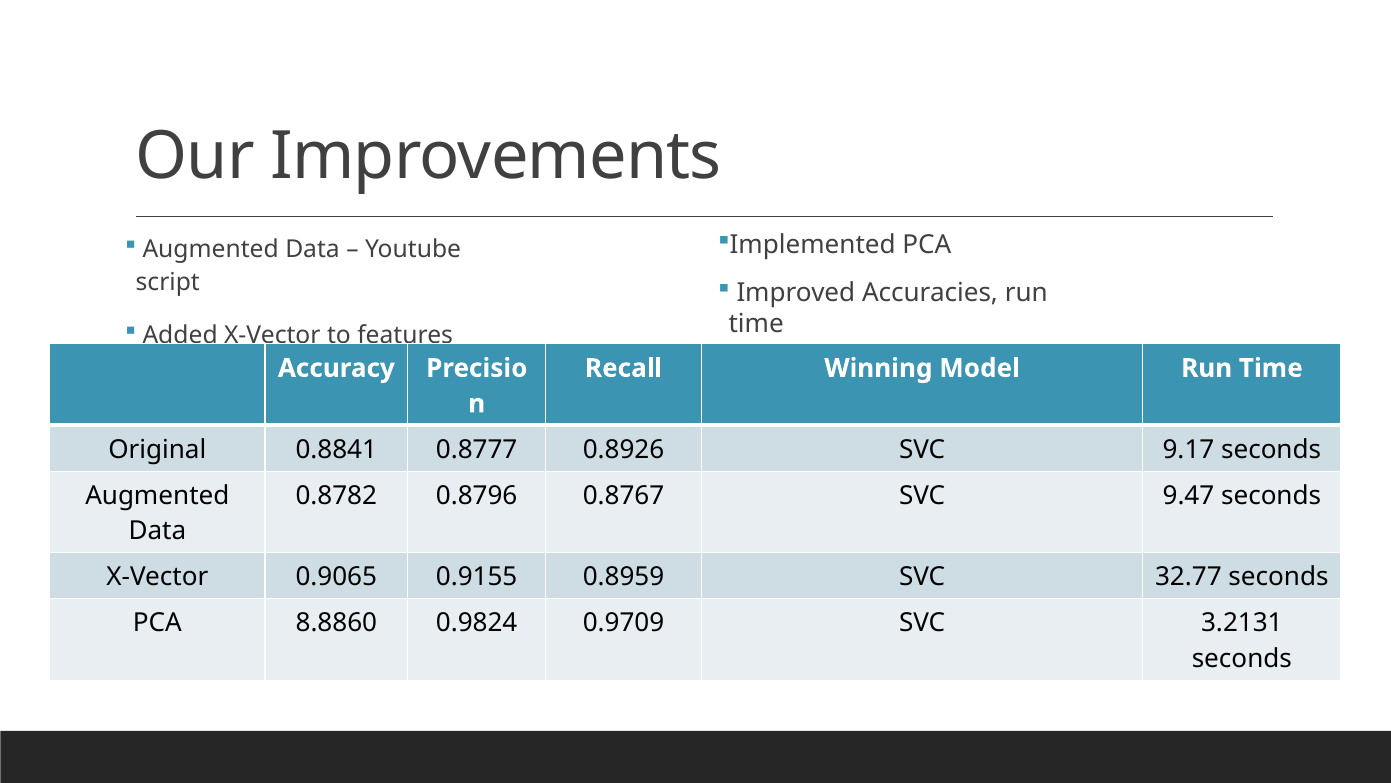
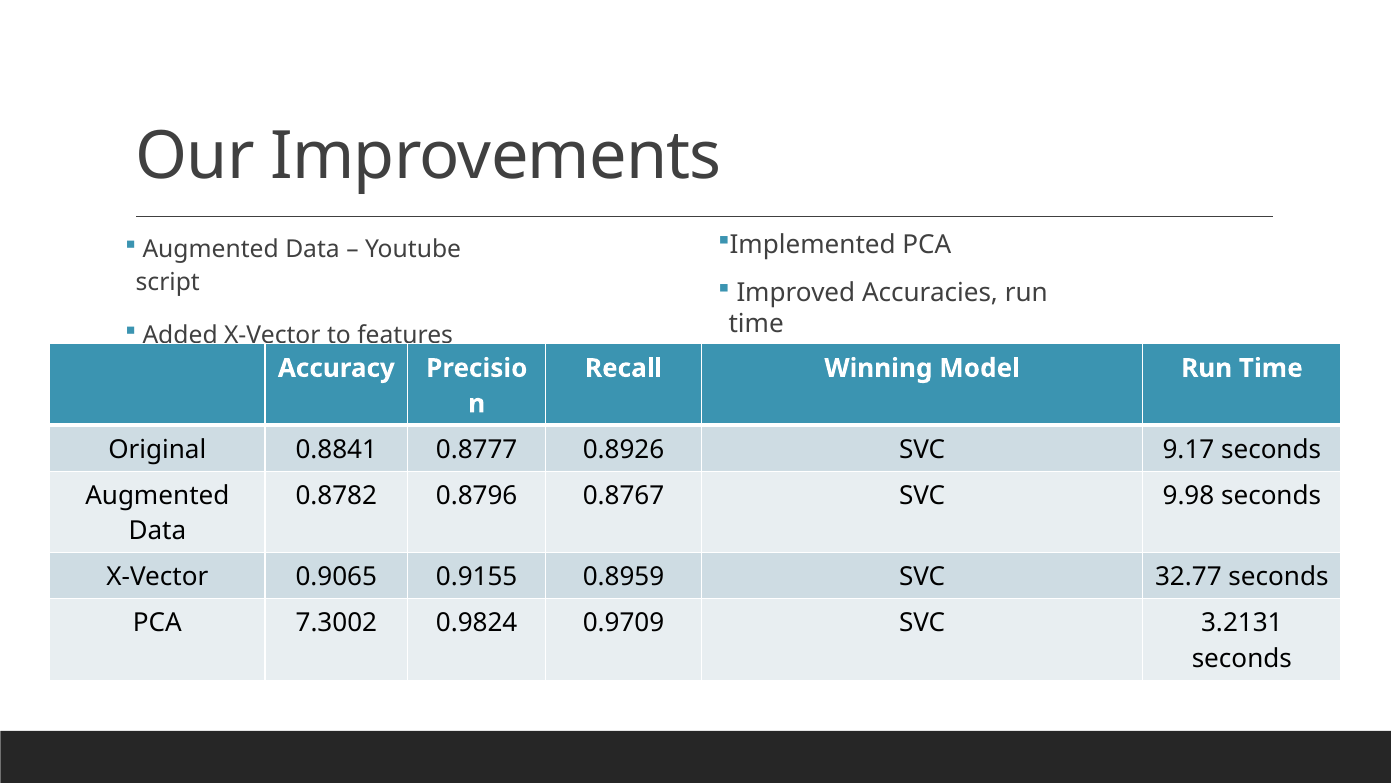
9.47: 9.47 -> 9.98
8.8860: 8.8860 -> 7.3002
